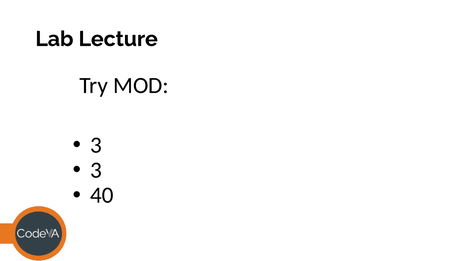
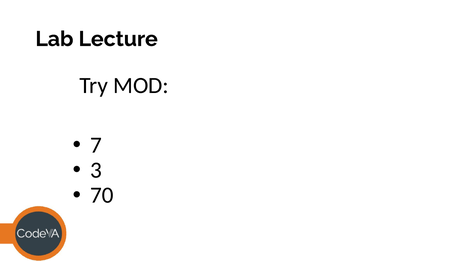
3 at (96, 145): 3 -> 7
40: 40 -> 70
